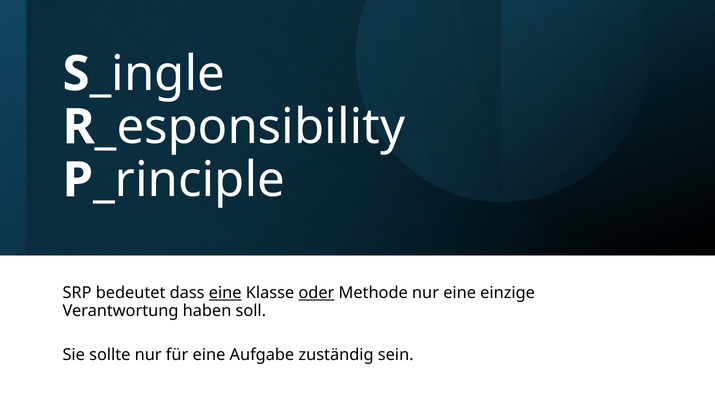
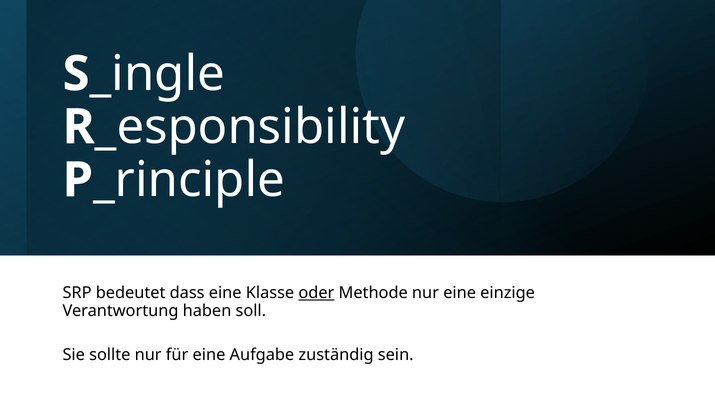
eine at (225, 293) underline: present -> none
